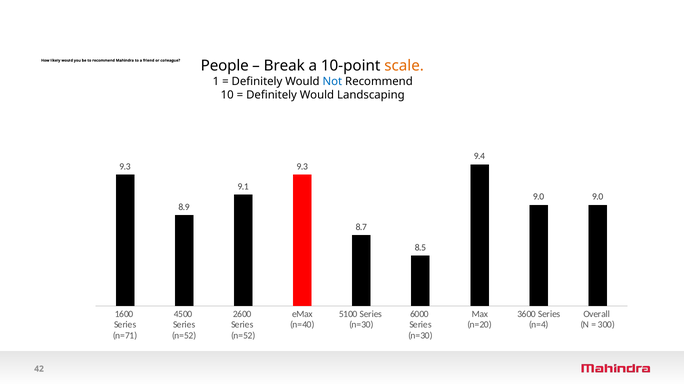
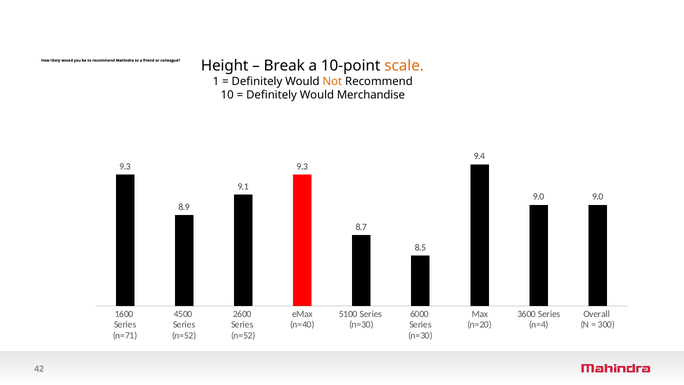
People: People -> Height
Not colour: blue -> orange
Landscaping: Landscaping -> Merchandise
